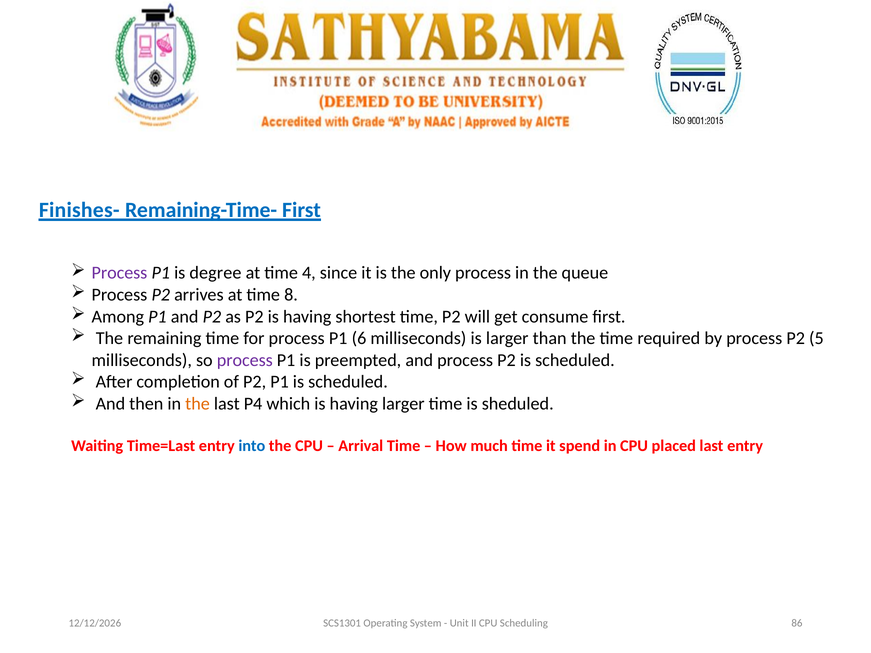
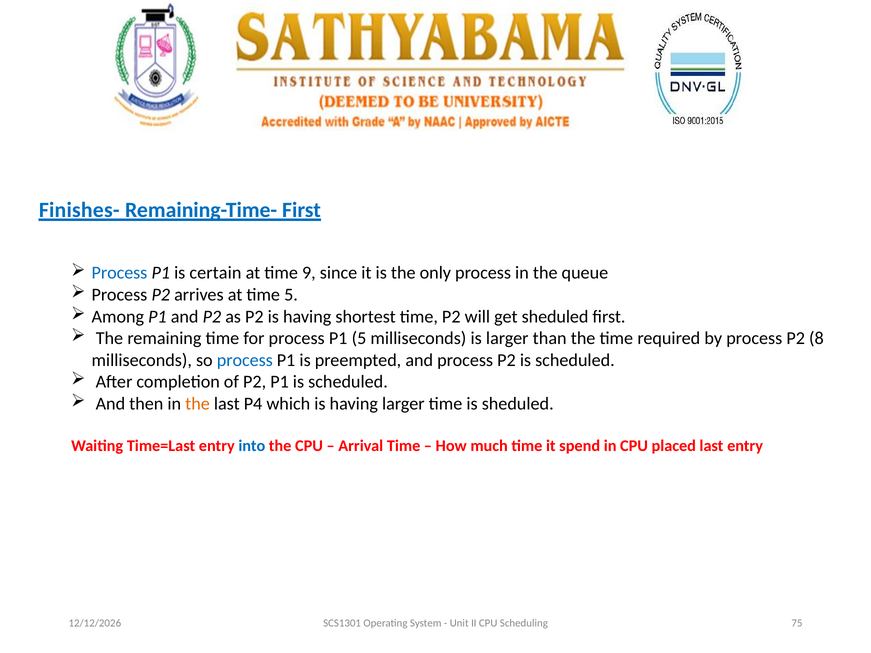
Process at (119, 273) colour: purple -> blue
degree: degree -> certain
4: 4 -> 9
time 8: 8 -> 5
get consume: consume -> sheduled
P1 6: 6 -> 5
5: 5 -> 8
process at (245, 360) colour: purple -> blue
86: 86 -> 75
